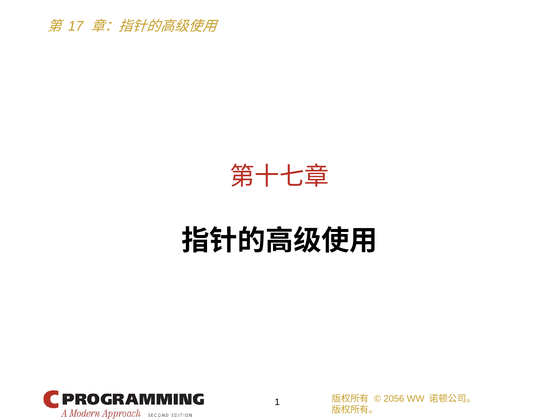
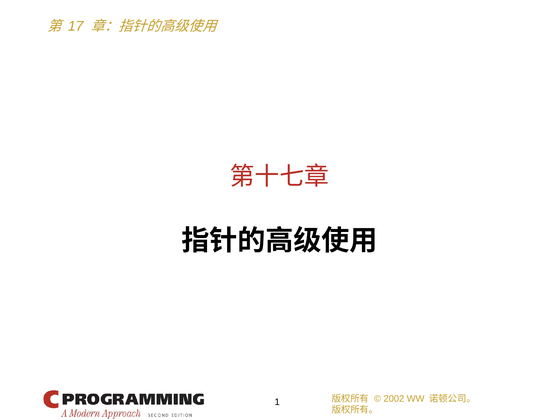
2056: 2056 -> 2002
